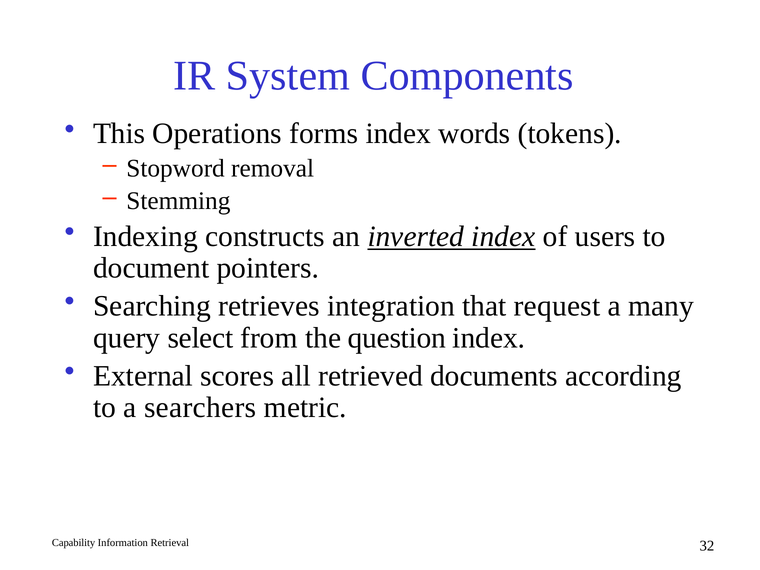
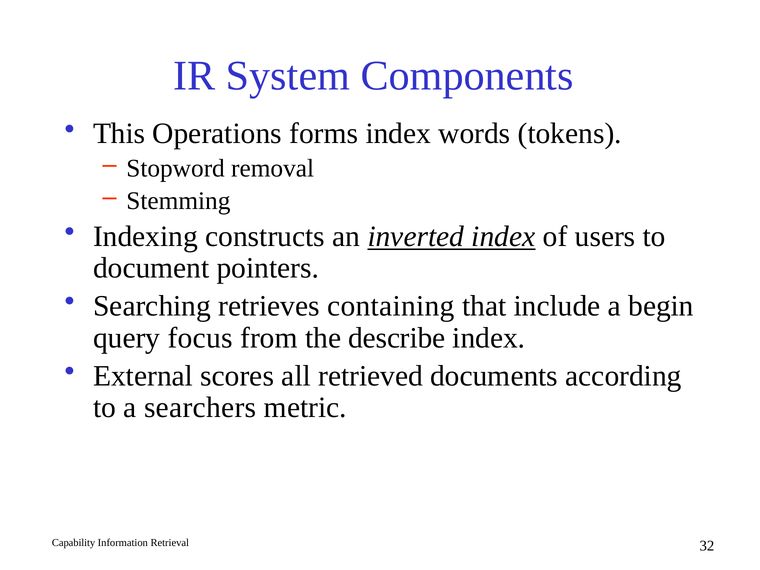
integration: integration -> containing
request: request -> include
many: many -> begin
select: select -> focus
question: question -> describe
